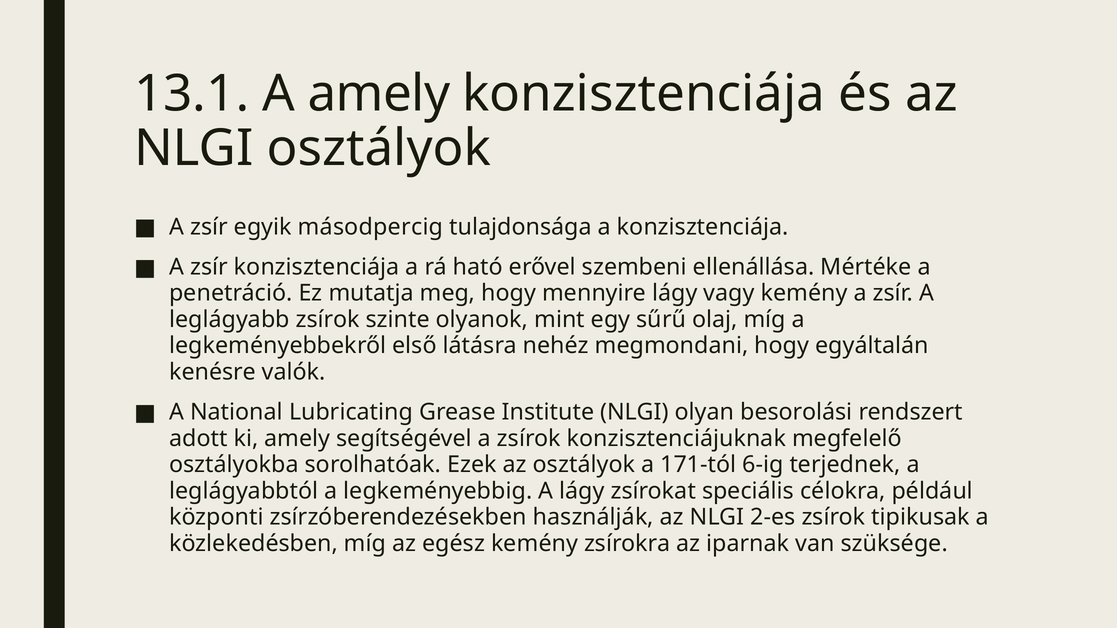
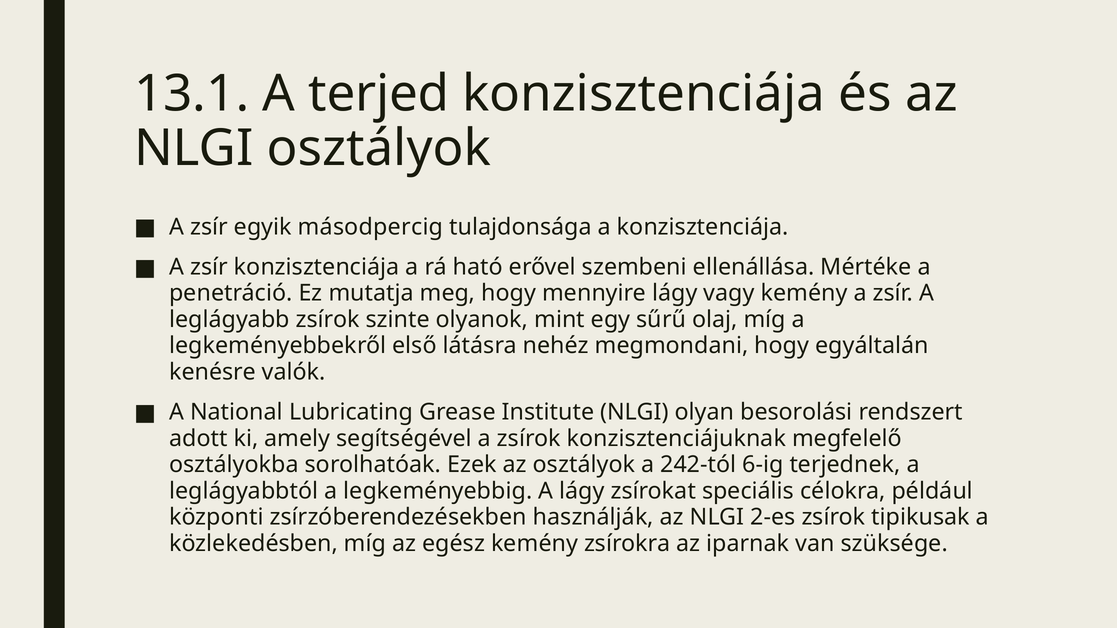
A amely: amely -> terjed
171-tól: 171-tól -> 242-tól
